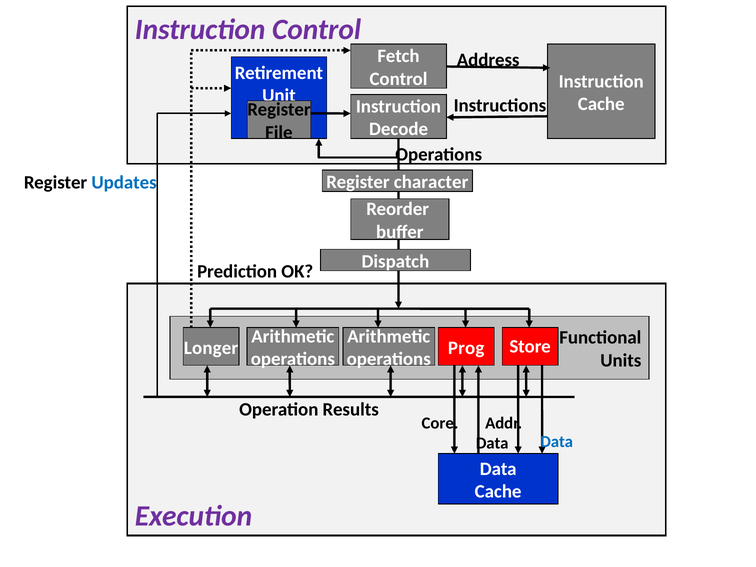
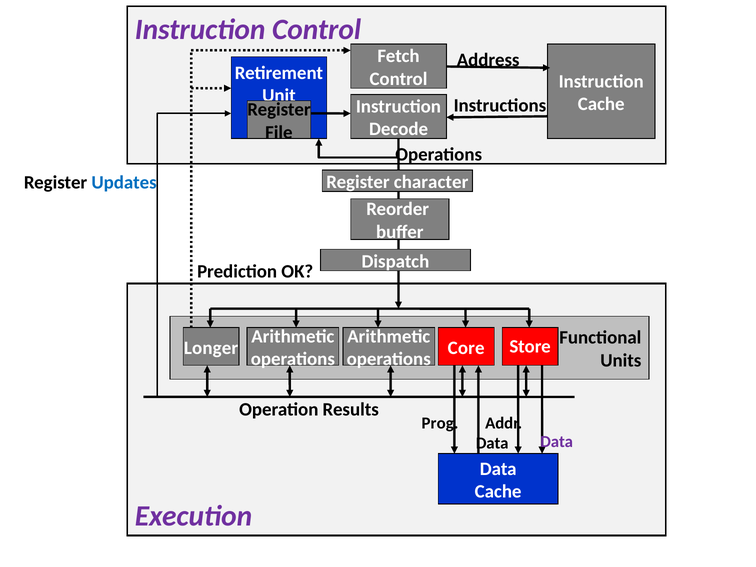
Prog: Prog -> Core
Core: Core -> Prog
Data at (557, 442) colour: blue -> purple
